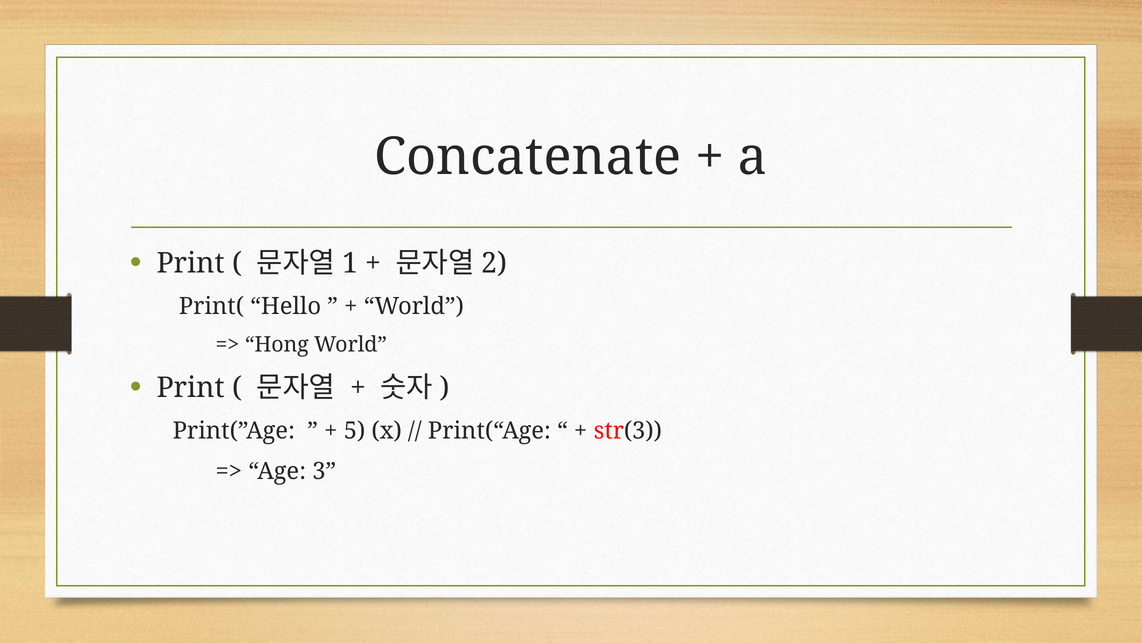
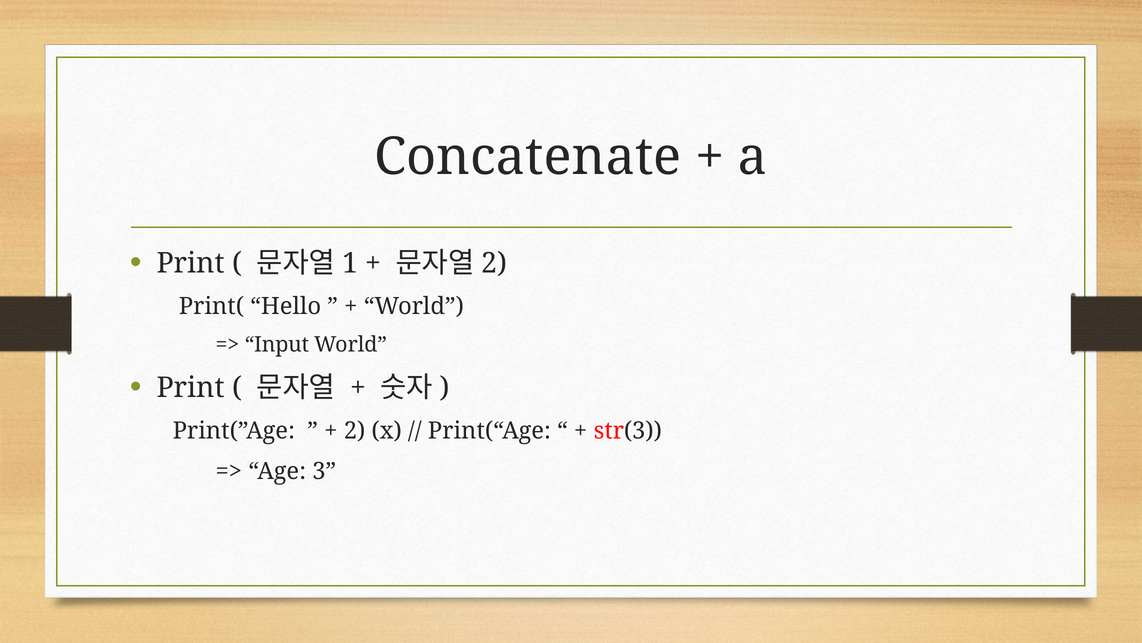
Hong: Hong -> Input
5 at (355, 431): 5 -> 2
